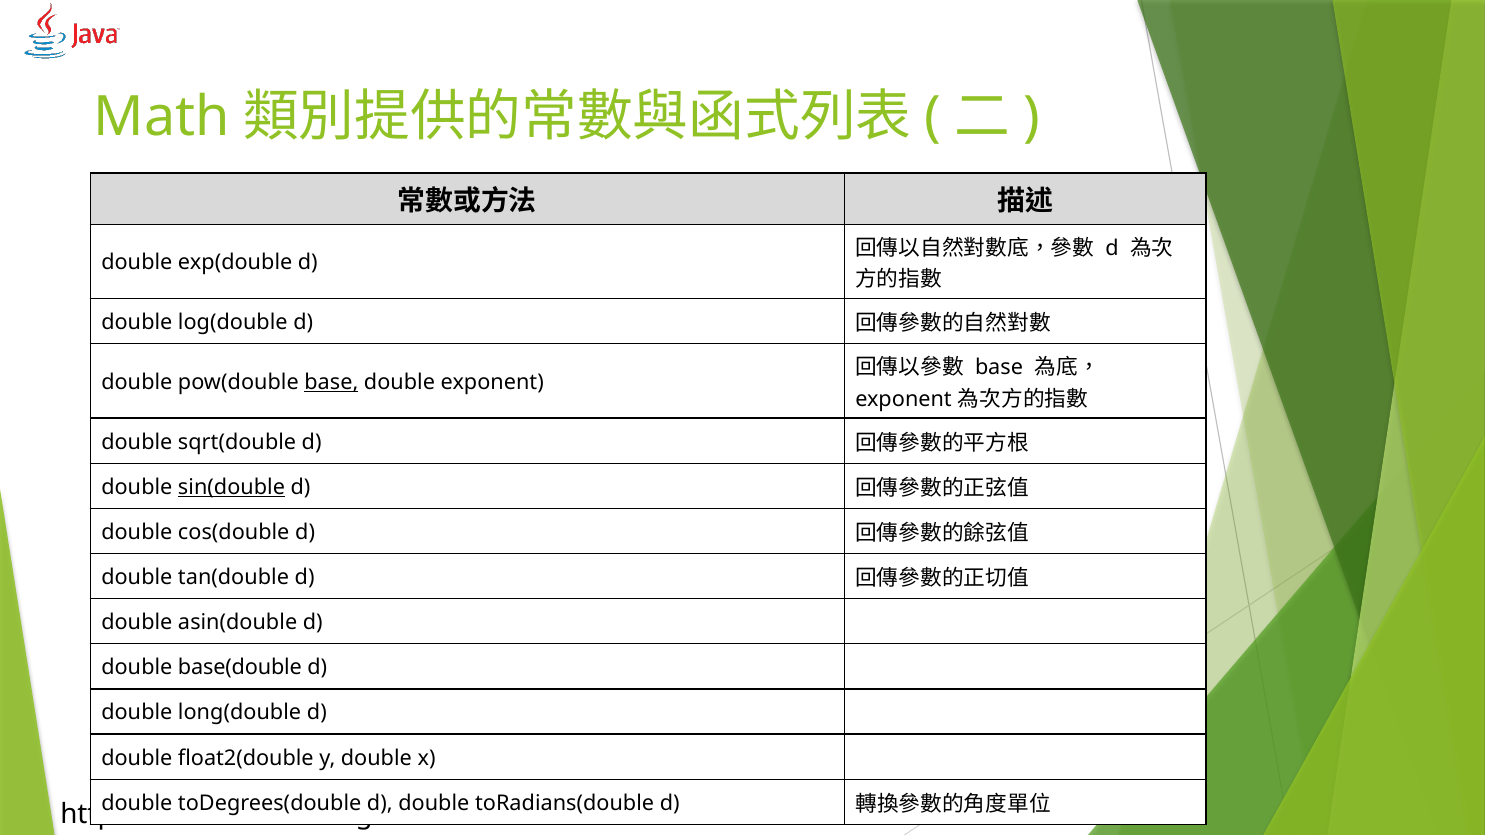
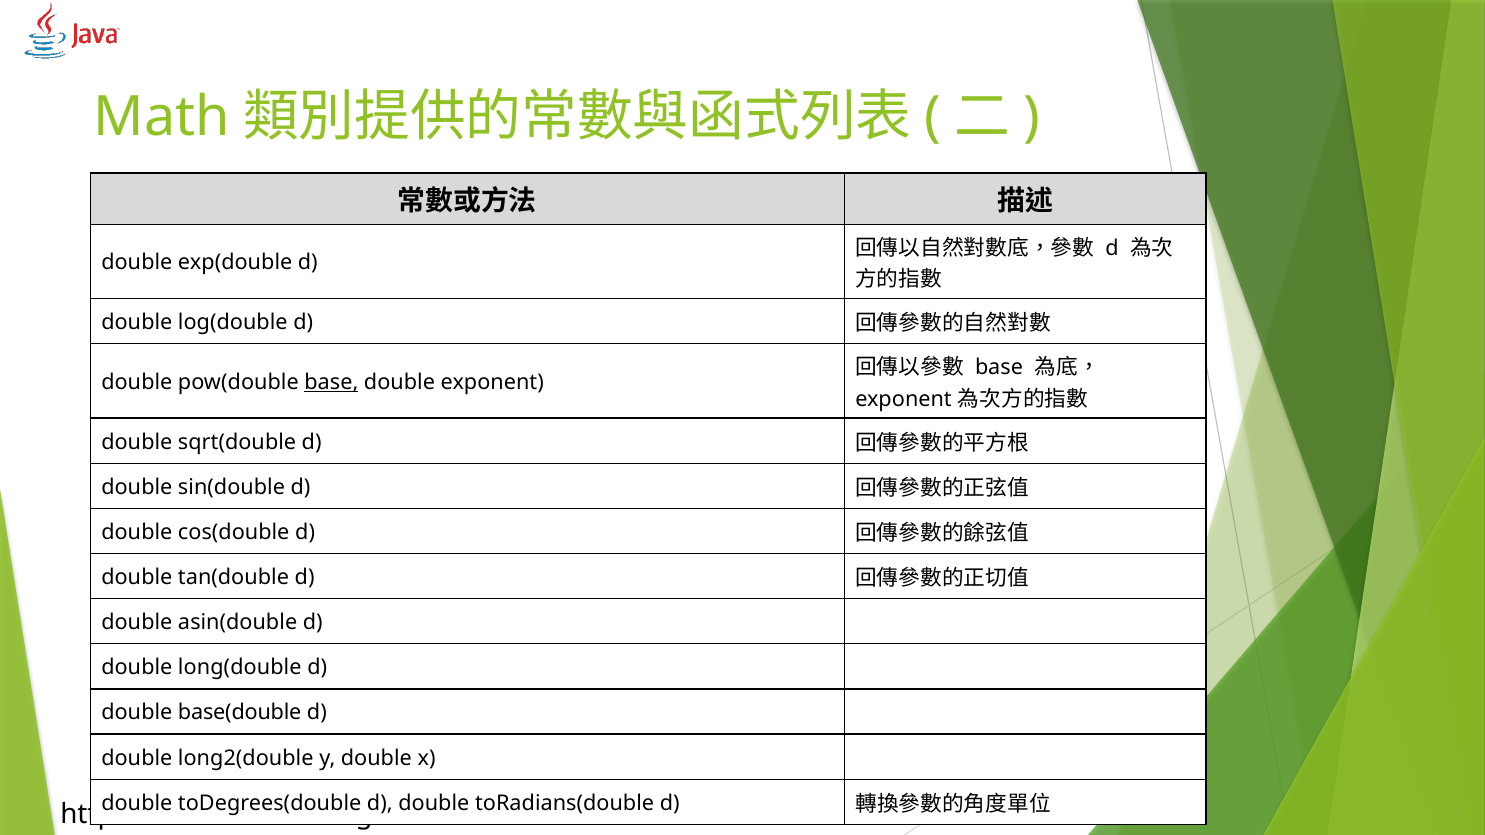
sin(double underline: present -> none
base(double: base(double -> long(double
long(double: long(double -> base(double
float2(double: float2(double -> long2(double
